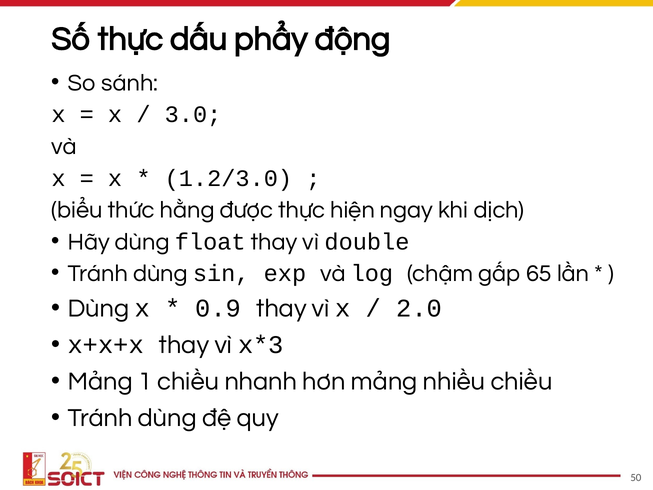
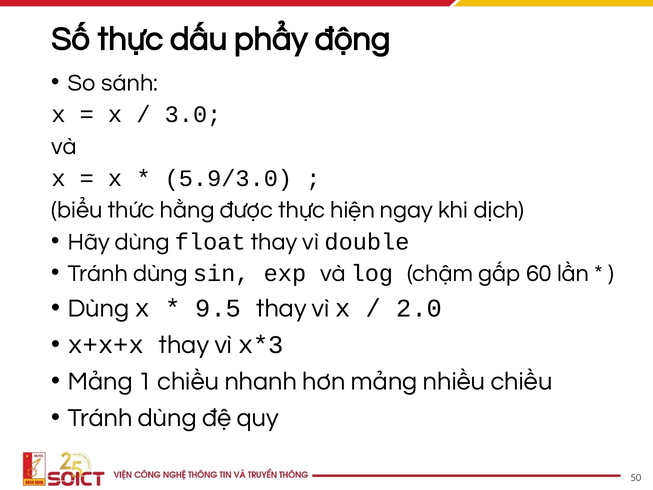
1.2/3.0: 1.2/3.0 -> 5.9/3.0
65: 65 -> 60
0.9: 0.9 -> 9.5
